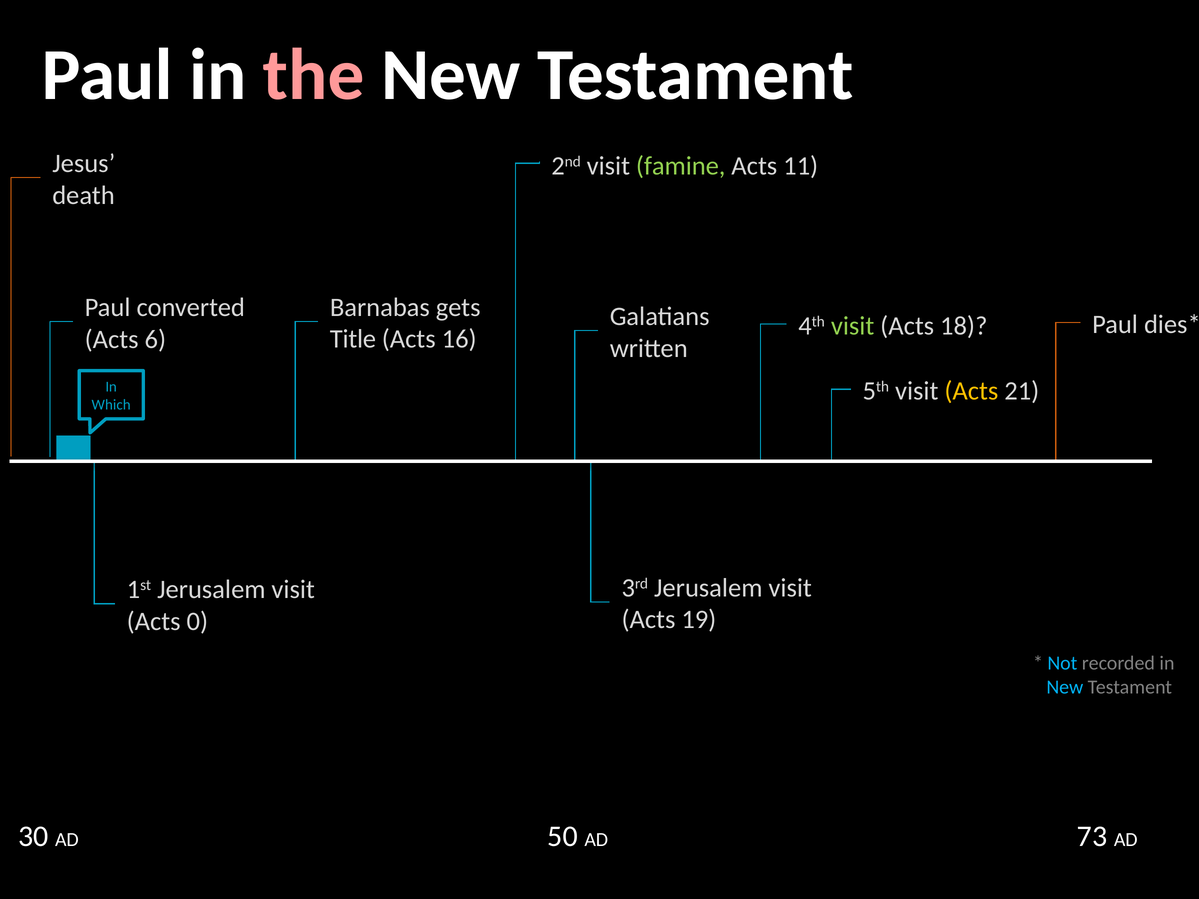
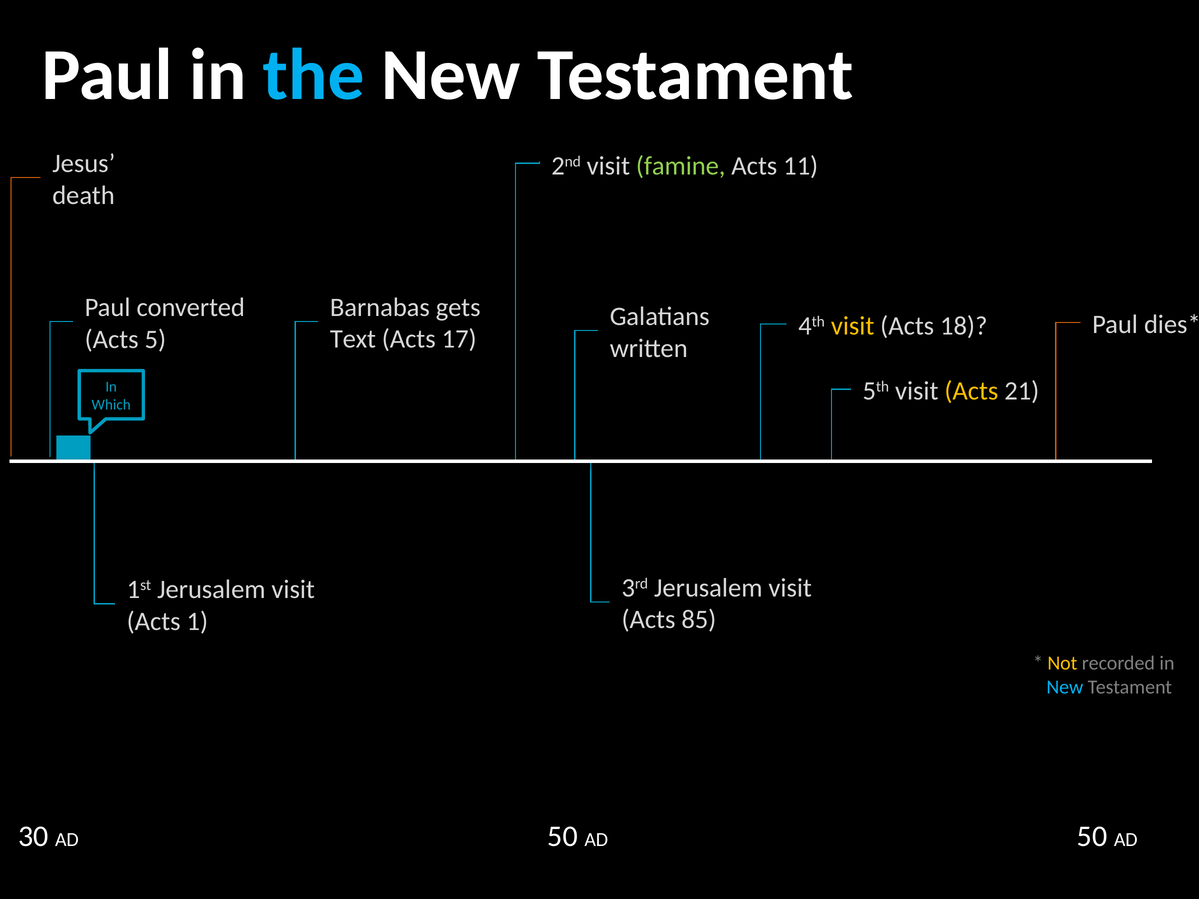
the colour: pink -> light blue
visit at (853, 326) colour: light green -> yellow
Title: Title -> Text
16: 16 -> 17
6: 6 -> 5
19: 19 -> 85
0: 0 -> 1
Not colour: light blue -> yellow
30 AD 73: 73 -> 50
